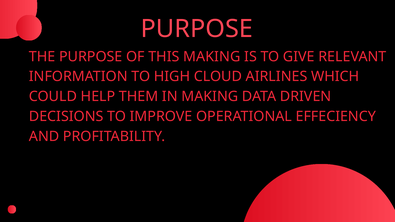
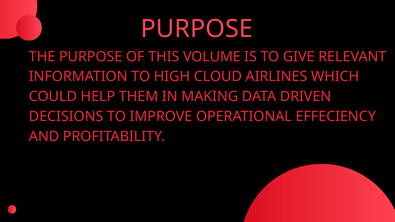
THIS MAKING: MAKING -> VOLUME
